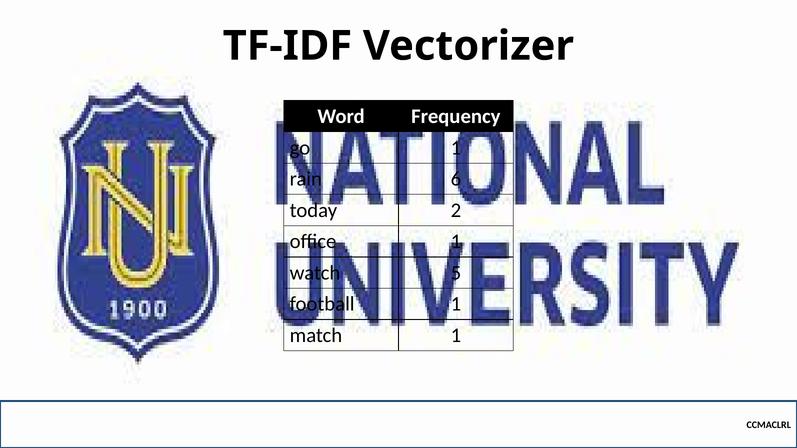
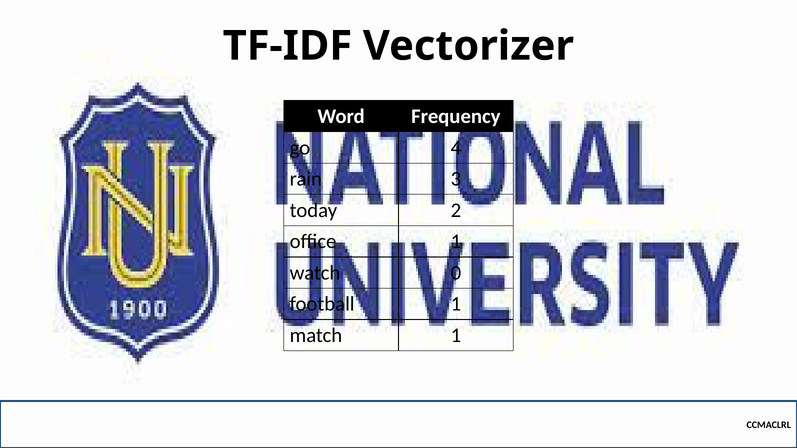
go 1: 1 -> 4
6: 6 -> 3
5: 5 -> 0
